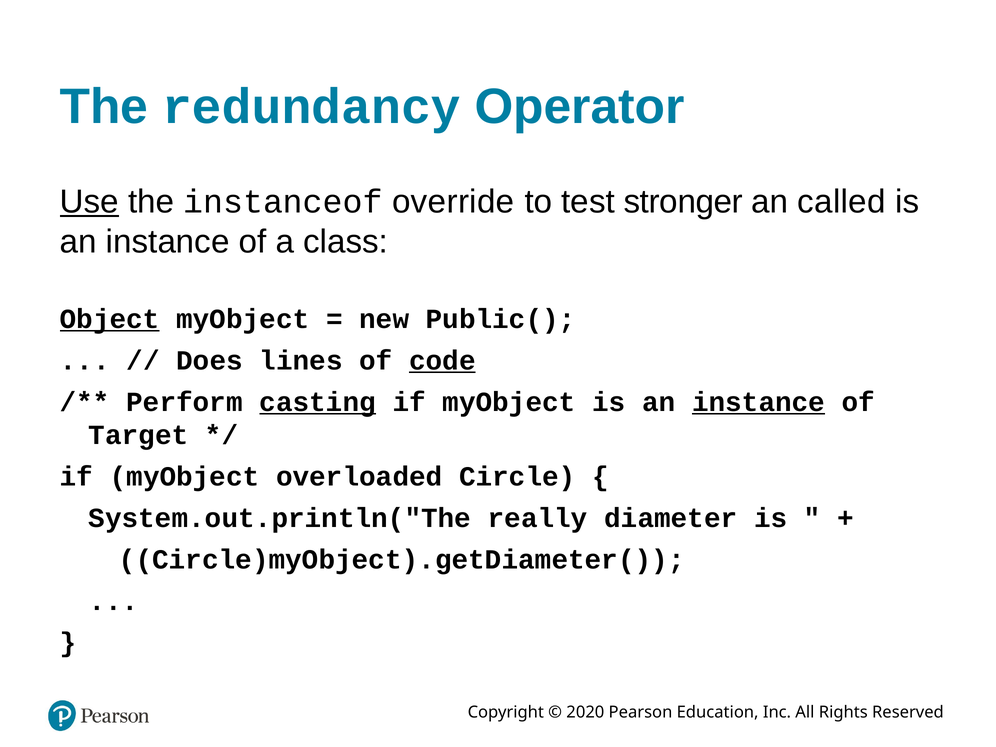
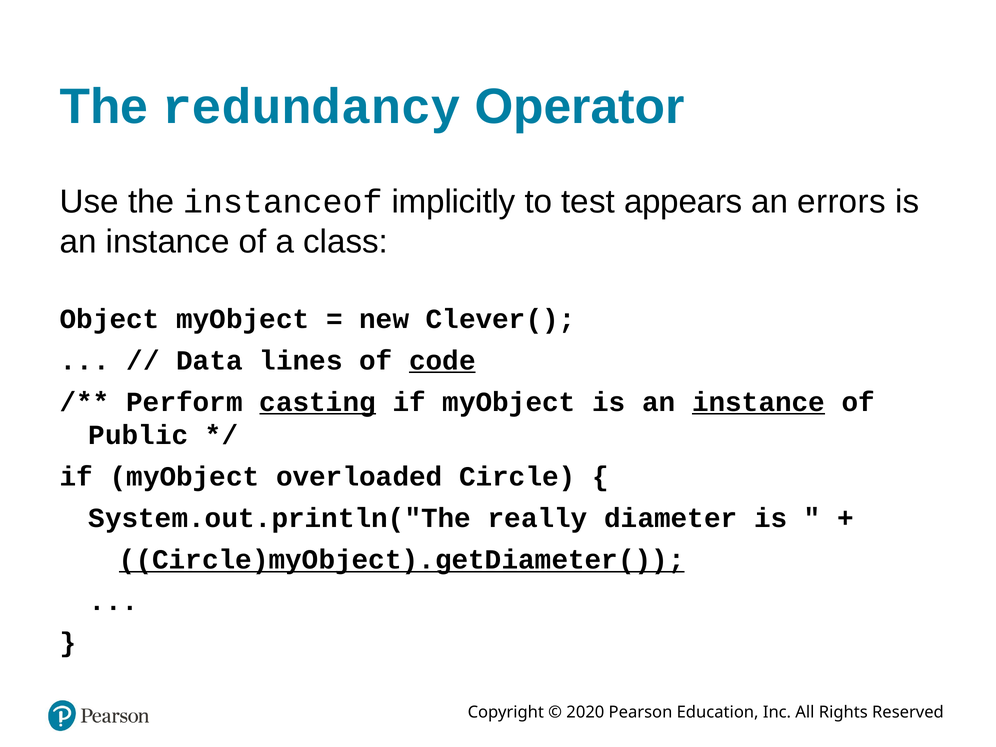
Use underline: present -> none
override: override -> implicitly
stronger: stronger -> appears
called: called -> errors
Object underline: present -> none
Public(: Public( -> Clever(
Does: Does -> Data
Target: Target -> Public
Circle)myObject).getDiameter( underline: none -> present
